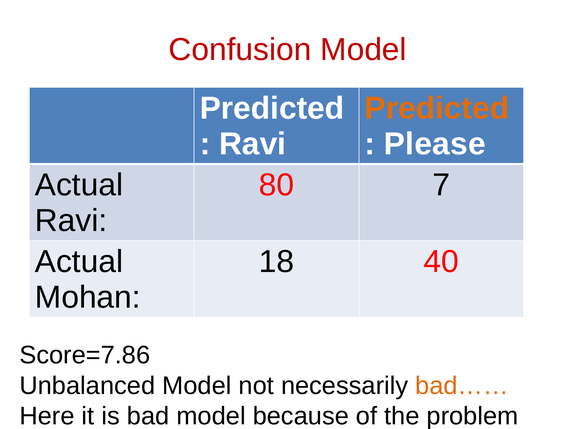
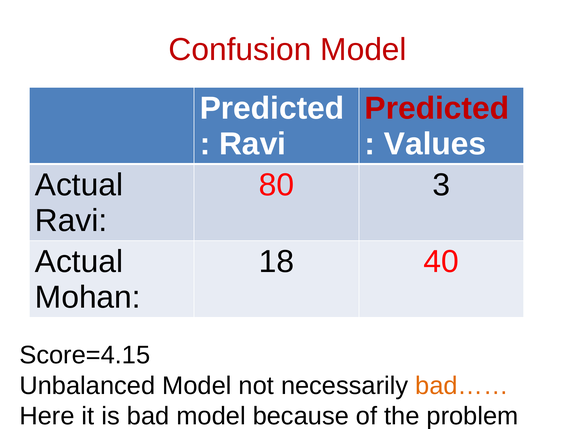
Predicted at (437, 108) colour: orange -> red
Please: Please -> Values
7: 7 -> 3
Score=7.86: Score=7.86 -> Score=4.15
